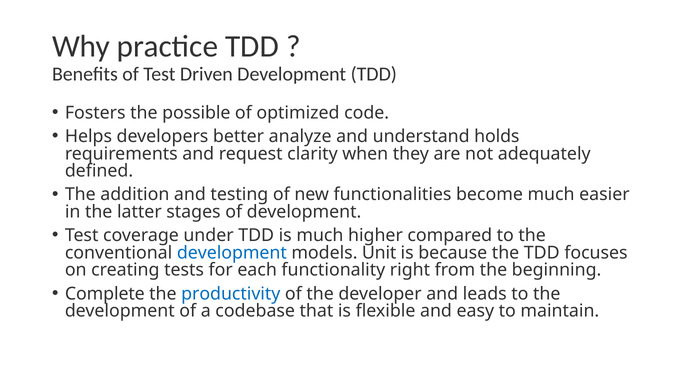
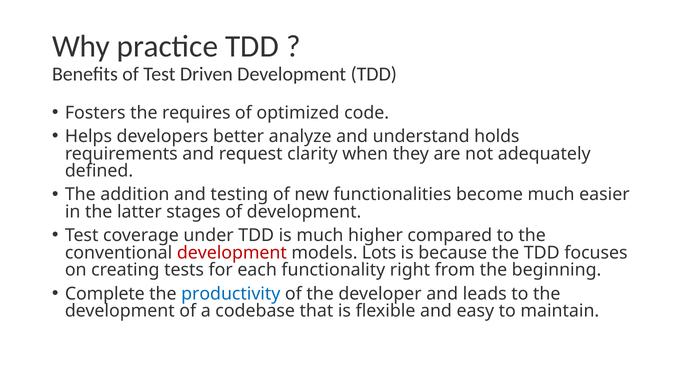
possible: possible -> requires
development at (232, 253) colour: blue -> red
Unit: Unit -> Lots
